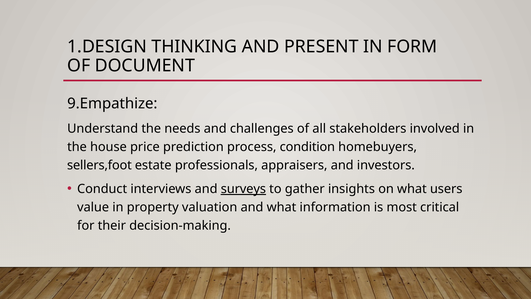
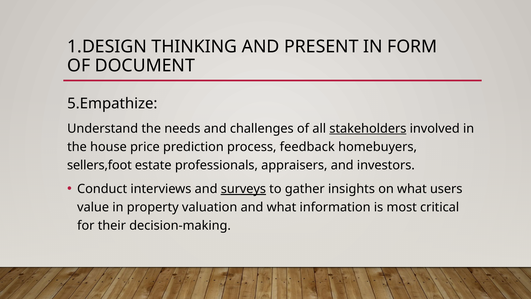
9.Empathize: 9.Empathize -> 5.Empathize
stakeholders underline: none -> present
condition: condition -> feedback
